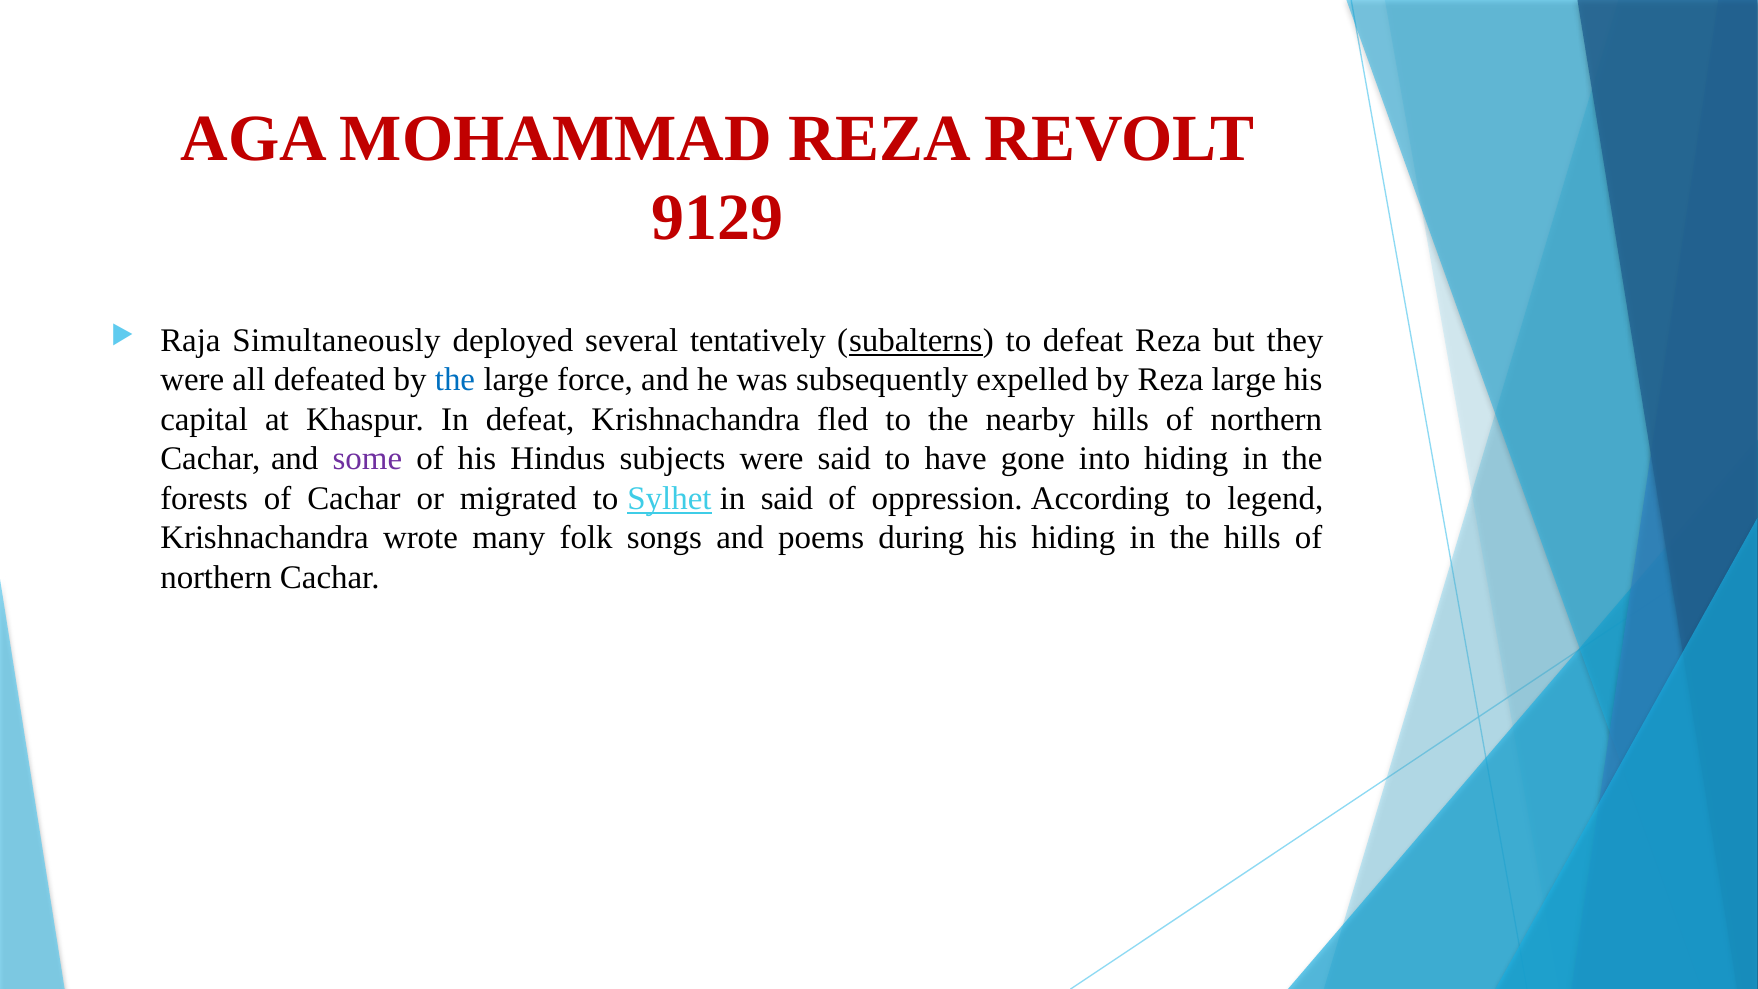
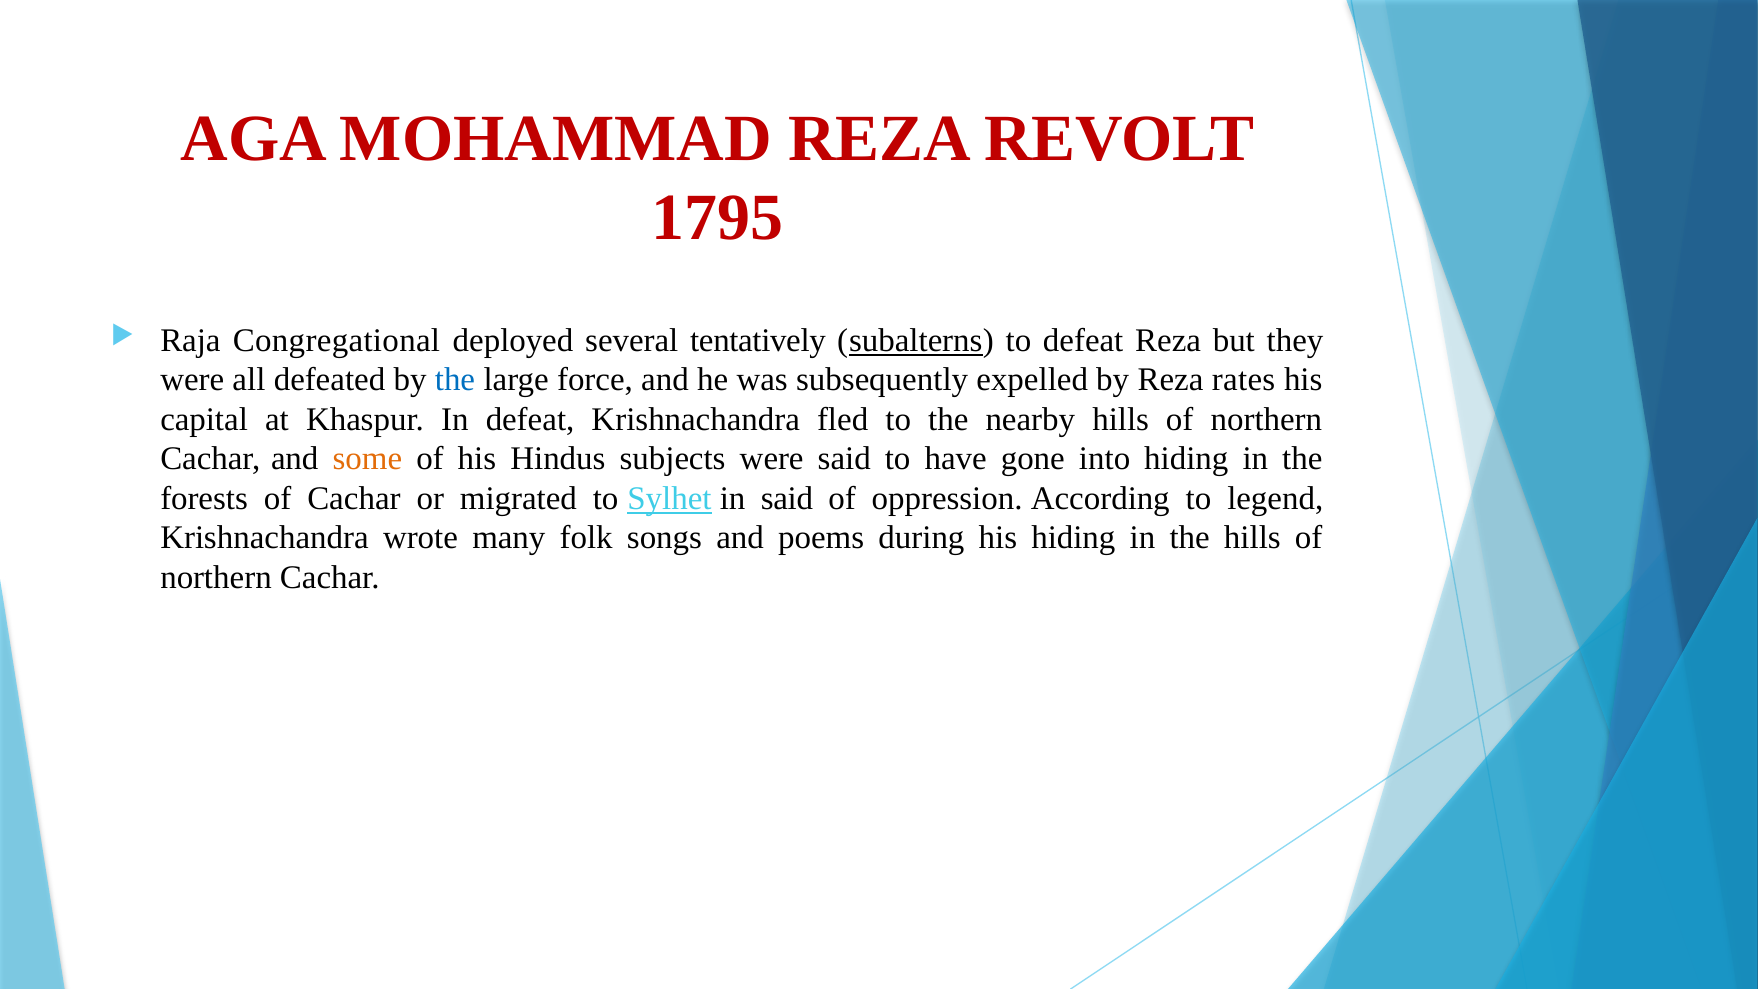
9129: 9129 -> 1795
Simultaneously: Simultaneously -> Congregational
Reza large: large -> rates
some colour: purple -> orange
